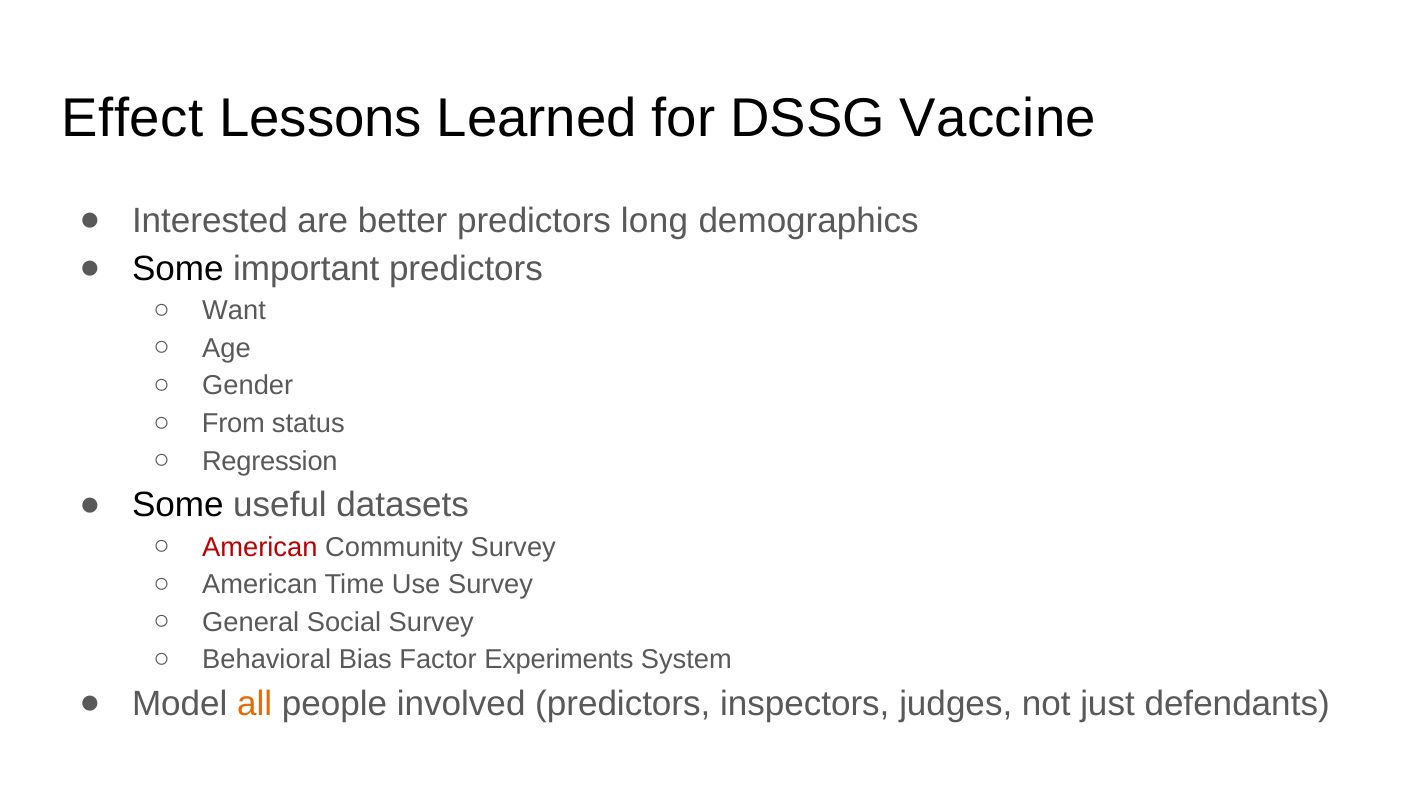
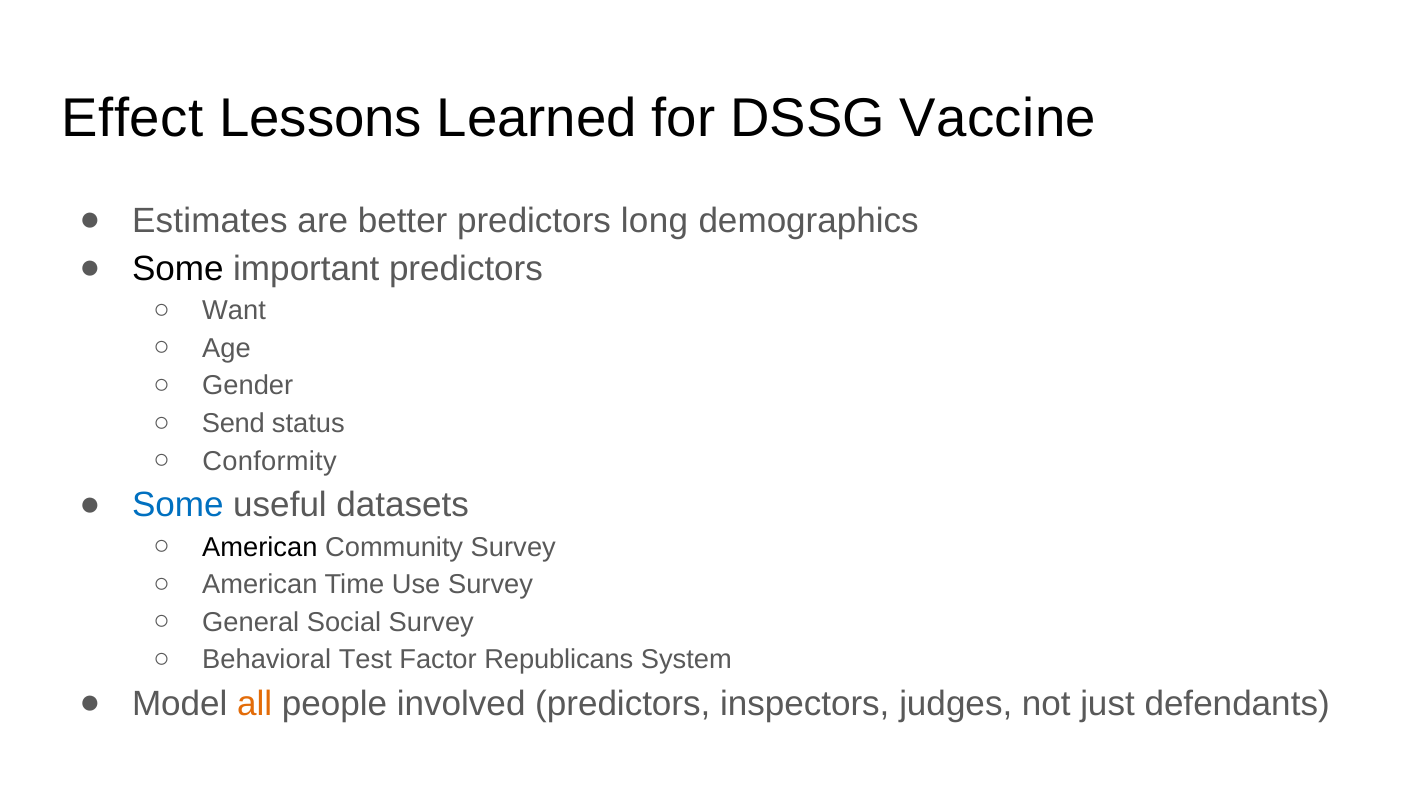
Interested: Interested -> Estimates
From: From -> Send
Regression: Regression -> Conformity
Some at (178, 505) colour: black -> blue
American at (260, 547) colour: red -> black
Bias: Bias -> Test
Experiments: Experiments -> Republicans
